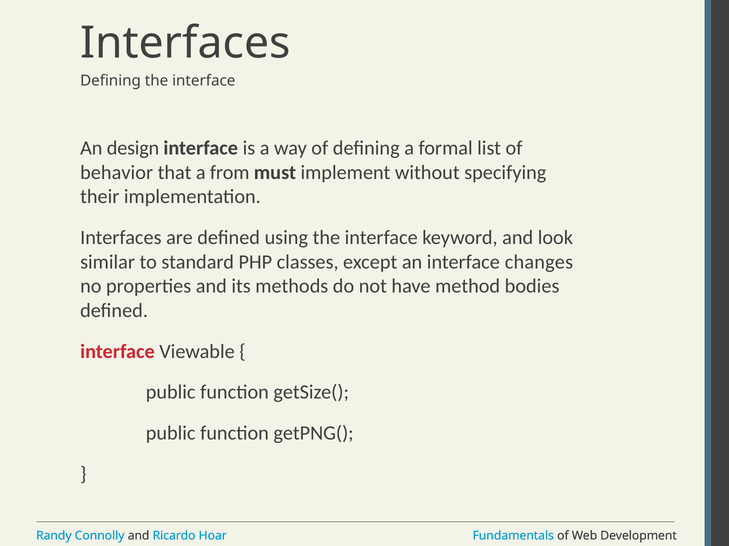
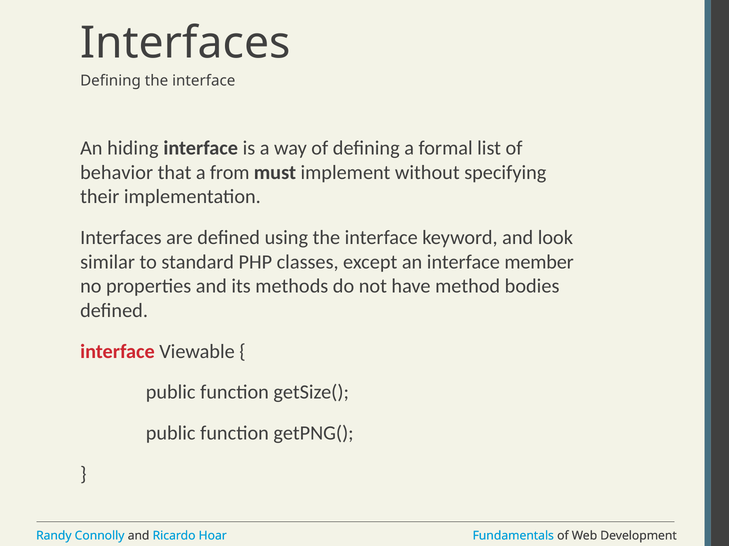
design: design -> hiding
changes: changes -> member
